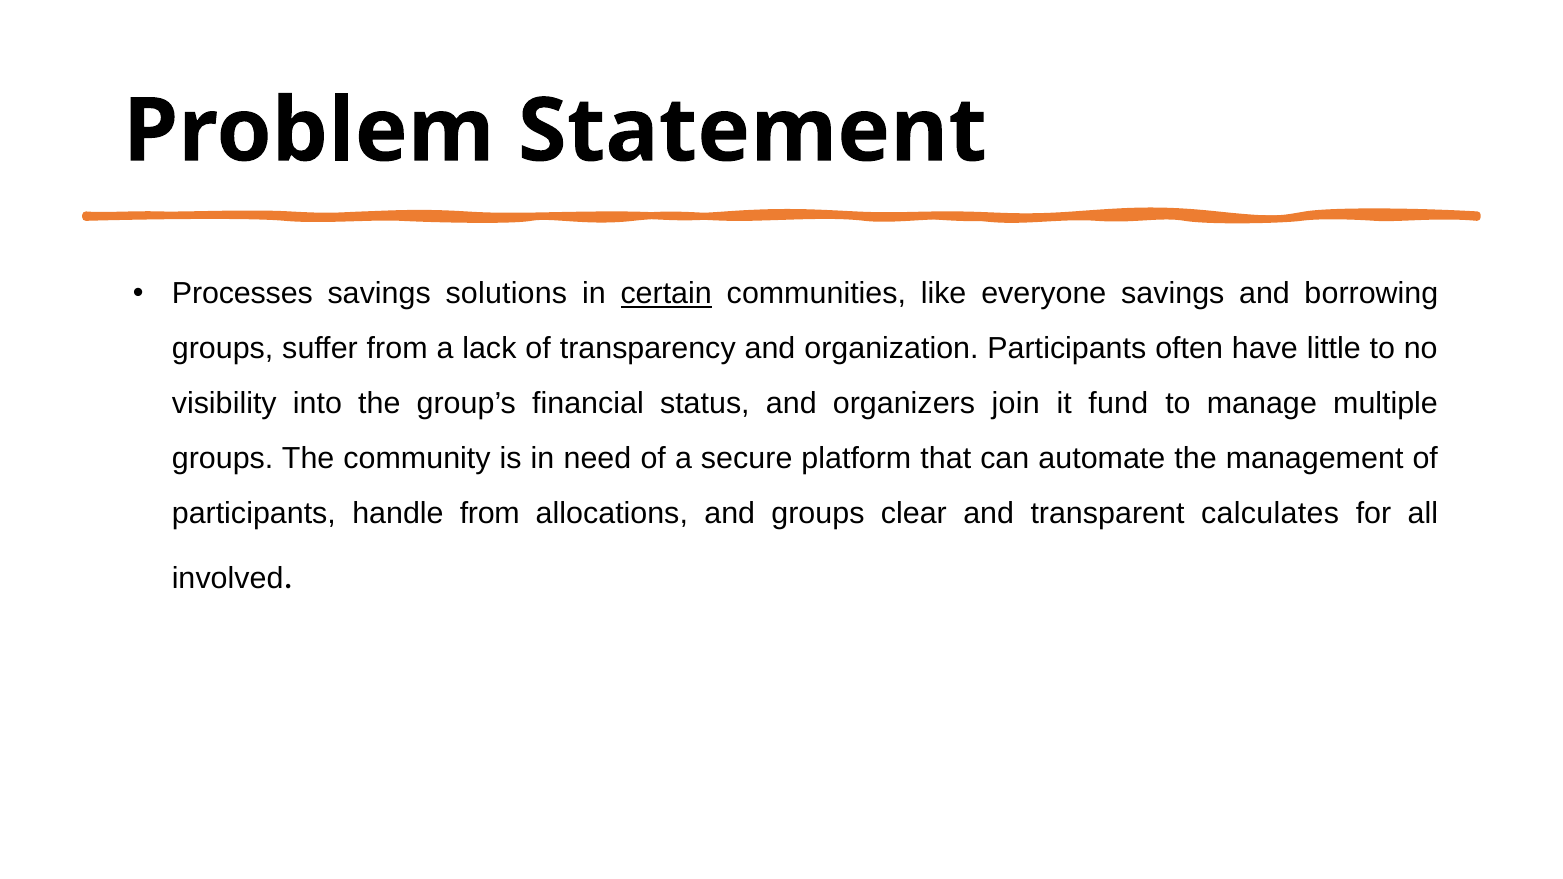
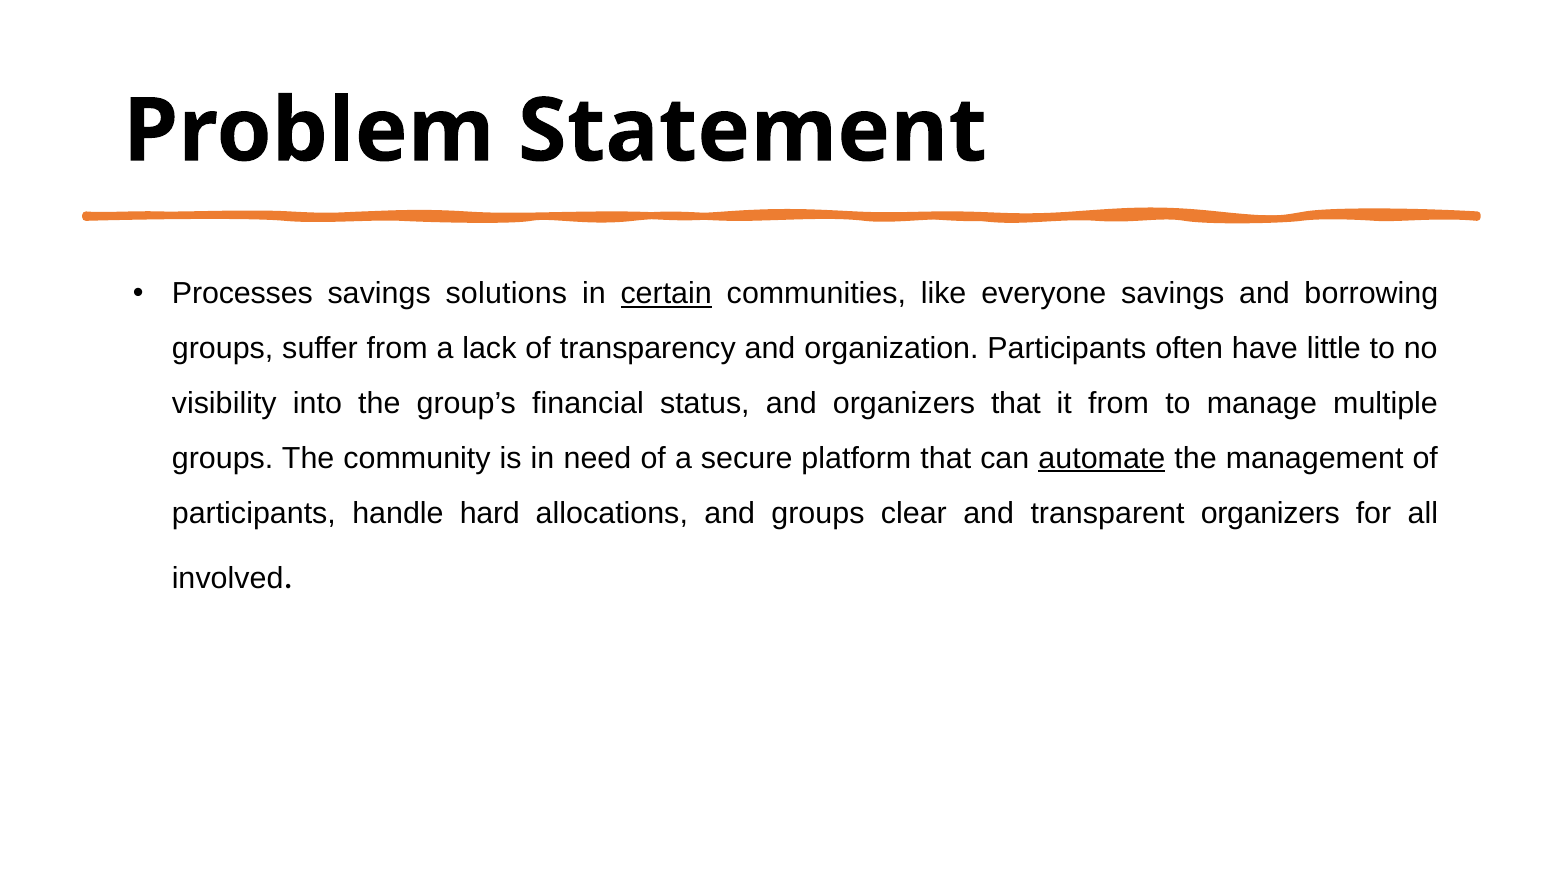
organizers join: join -> that
it fund: fund -> from
automate underline: none -> present
handle from: from -> hard
transparent calculates: calculates -> organizers
